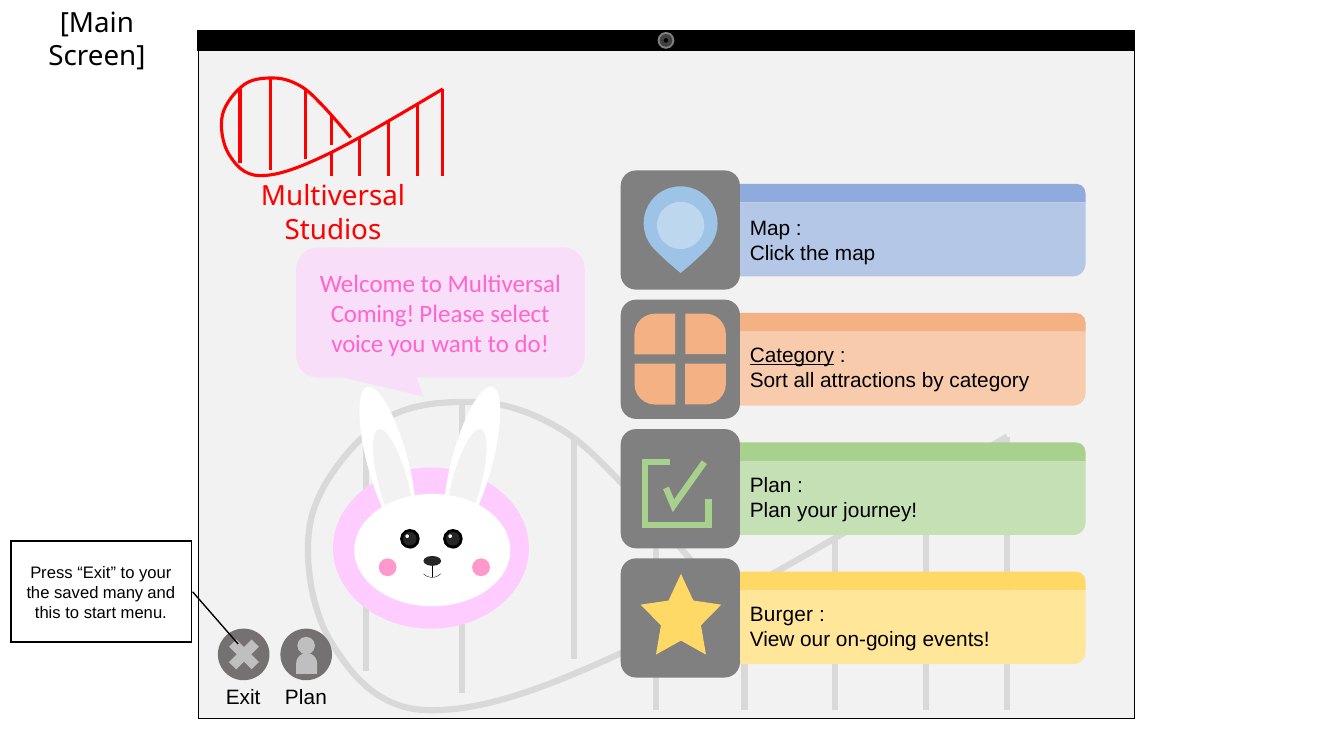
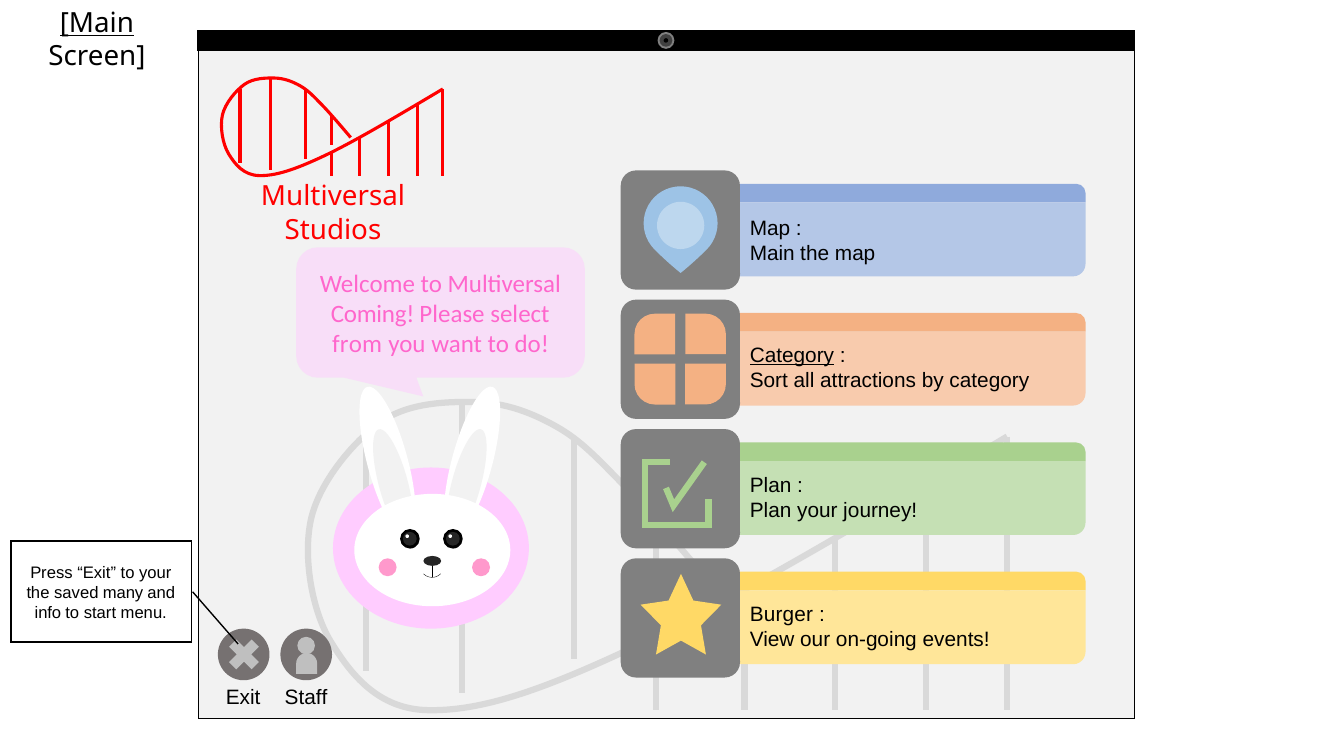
Main at (97, 23) underline: none -> present
Click at (772, 254): Click -> Main
voice: voice -> from
this: this -> info
Exit Plan: Plan -> Staff
